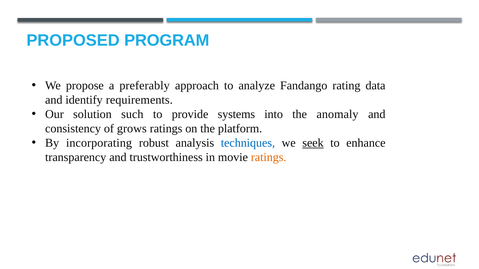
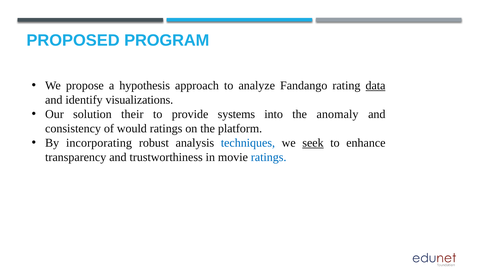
preferably: preferably -> hypothesis
data underline: none -> present
requirements: requirements -> visualizations
such: such -> their
grows: grows -> would
ratings at (269, 157) colour: orange -> blue
